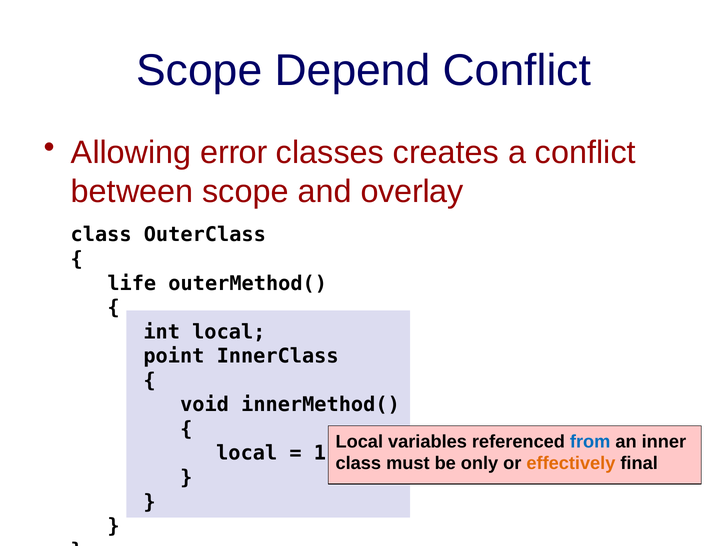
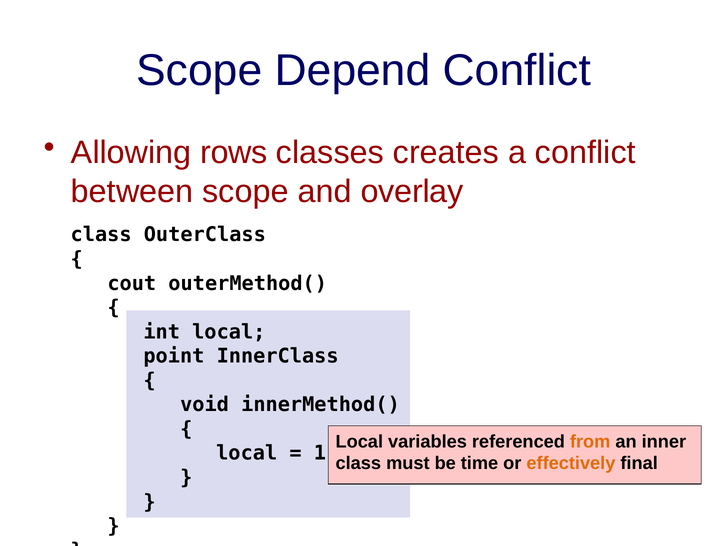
error: error -> rows
life: life -> cout
from colour: blue -> orange
only: only -> time
